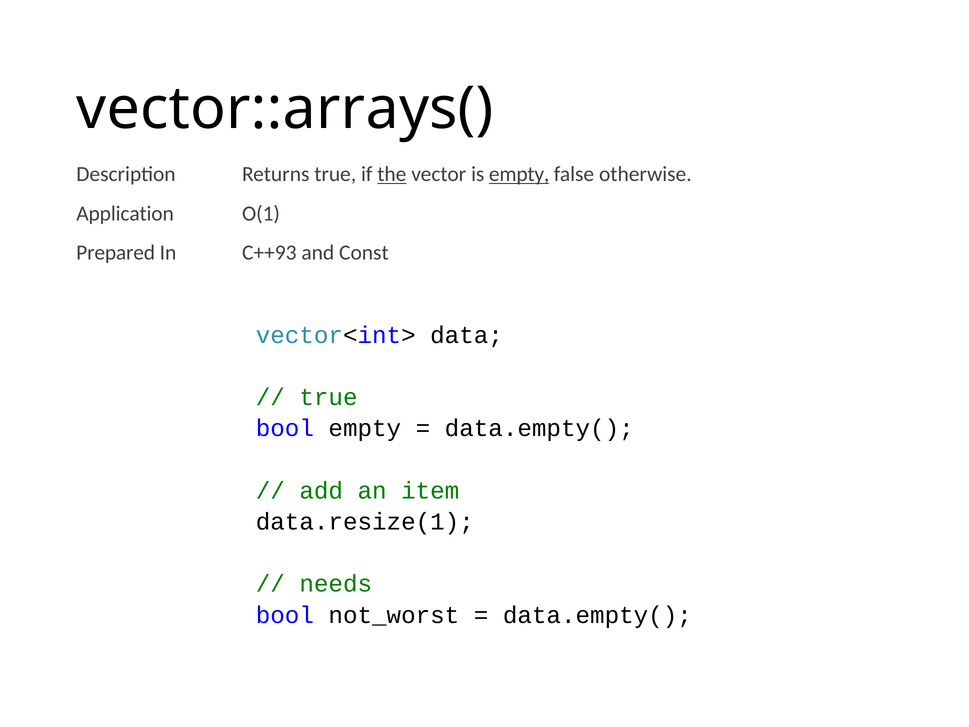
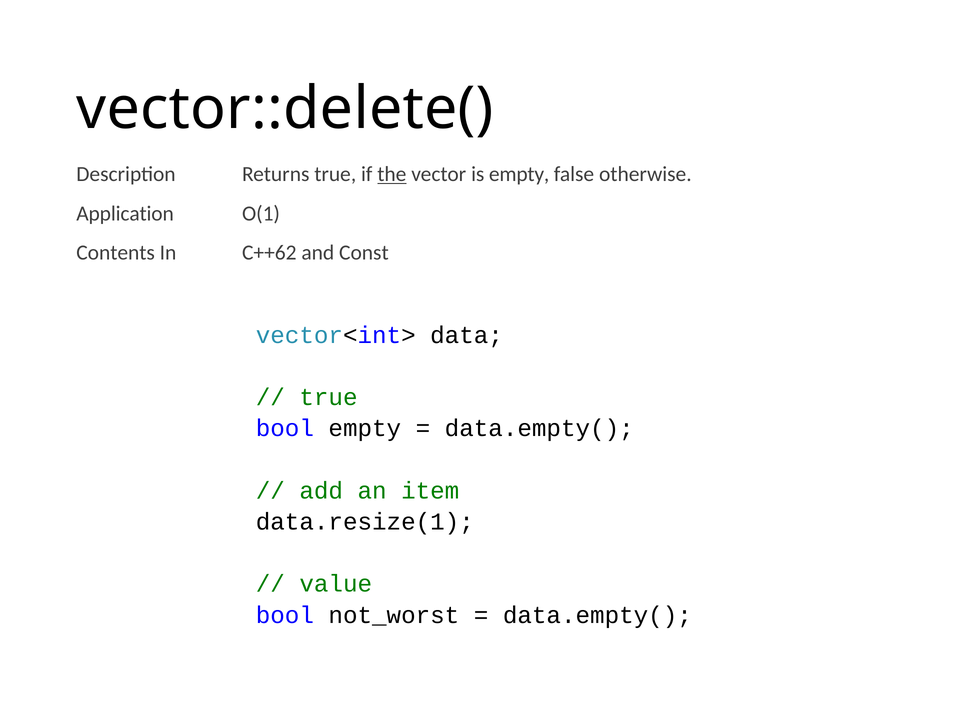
vector::arrays(: vector::arrays( -> vector::delete(
empty at (519, 174) underline: present -> none
Prepared: Prepared -> Contents
C++93: C++93 -> C++62
needs: needs -> value
